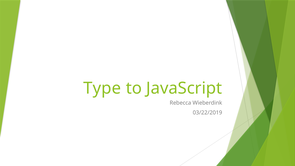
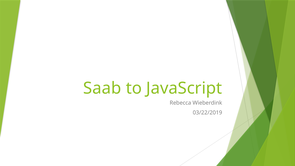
Type: Type -> Saab
